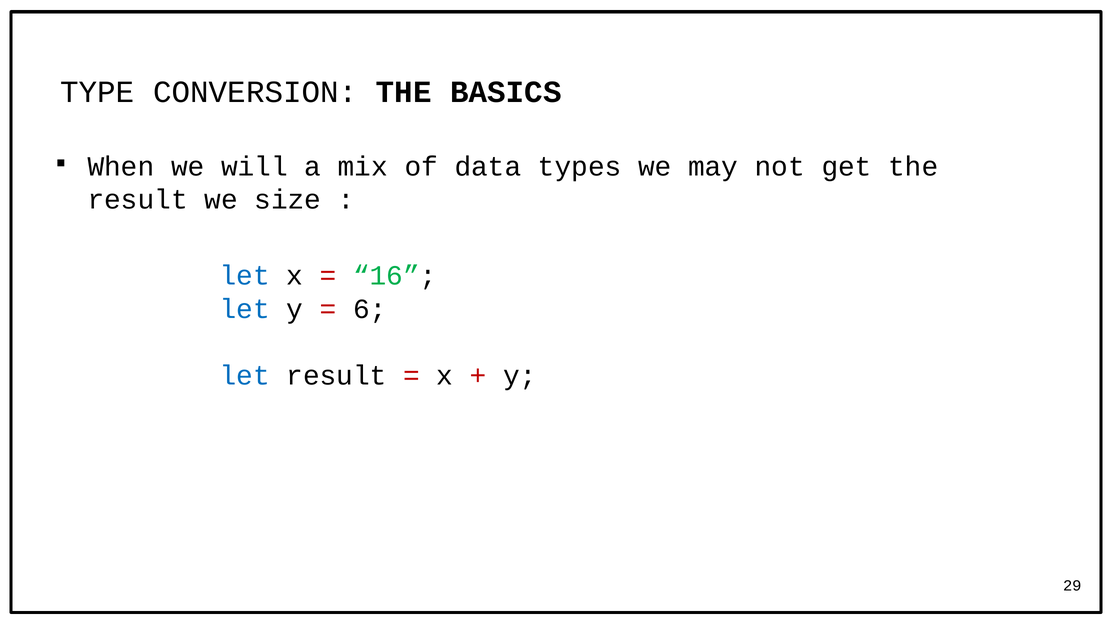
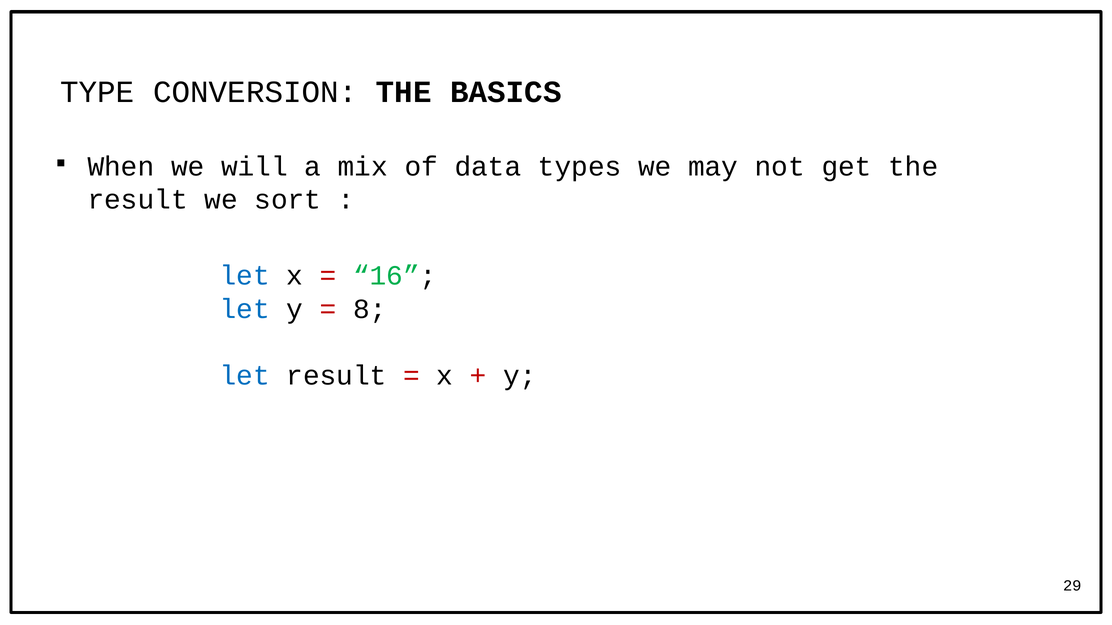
size: size -> sort
6: 6 -> 8
